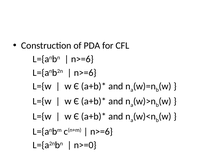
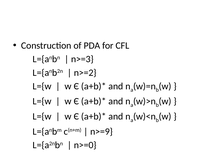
n>=6 at (82, 59): n>=6 -> n>=3
n>=6 at (85, 73): n>=6 -> n>=2
n>=6 at (101, 131): n>=6 -> n>=9
